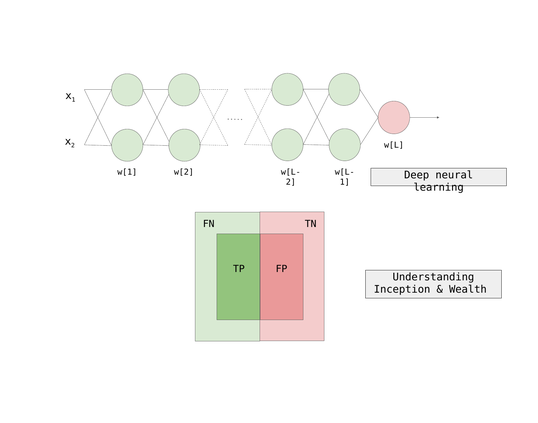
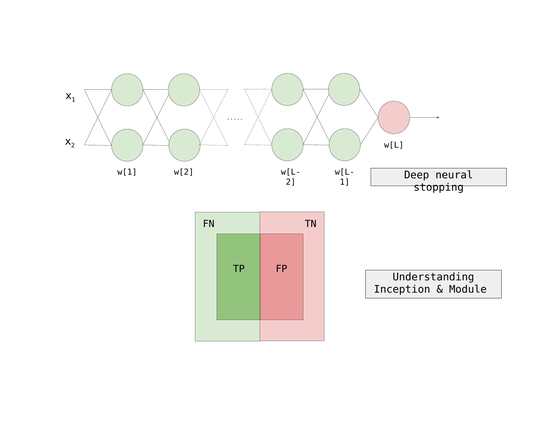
learning: learning -> stopping
Wealth: Wealth -> Module
